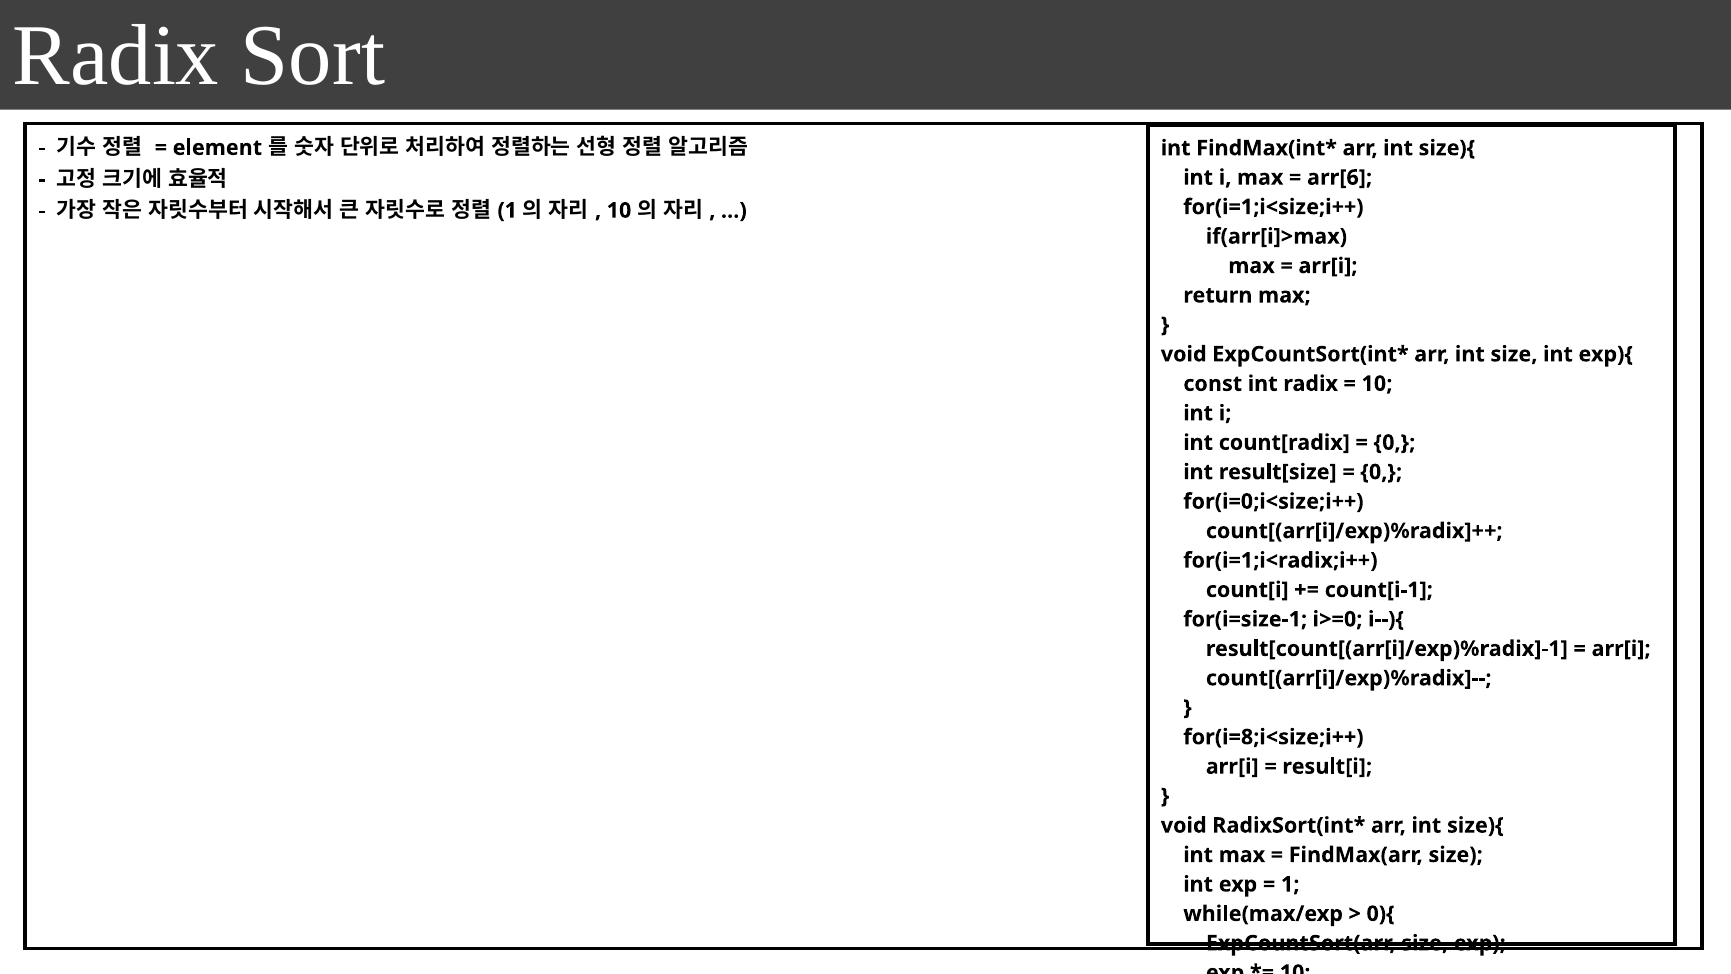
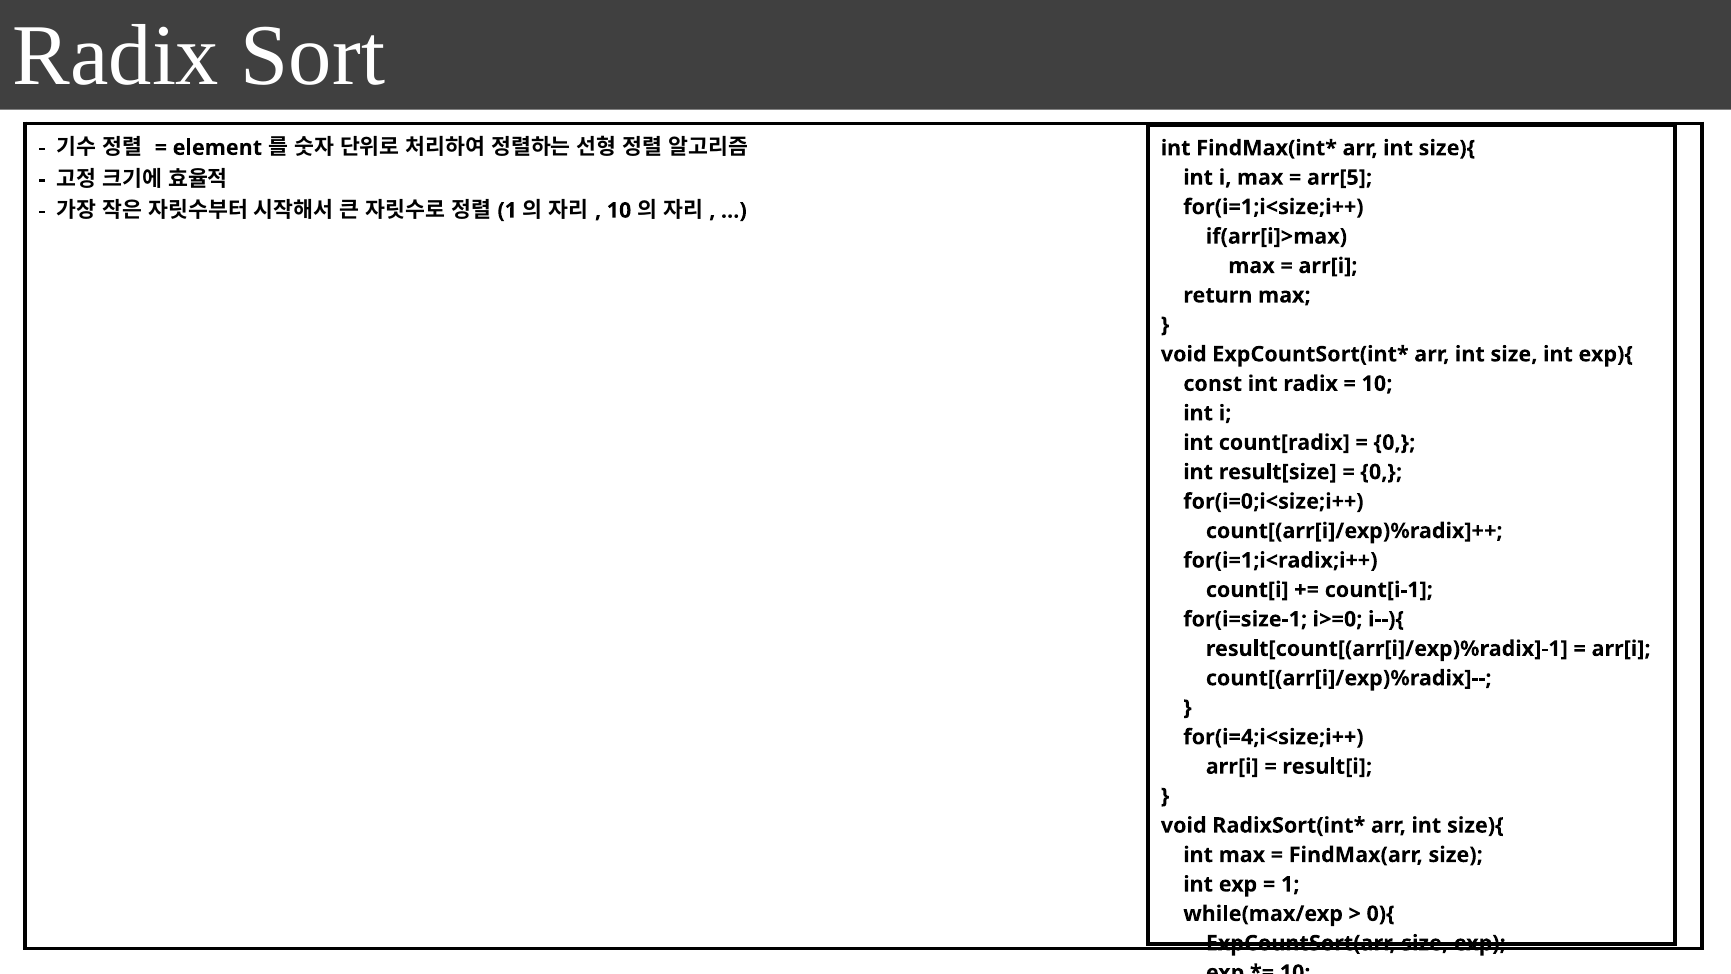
arr[6: arr[6 -> arr[5
for(i=8;i<size;i++: for(i=8;i<size;i++ -> for(i=4;i<size;i++
